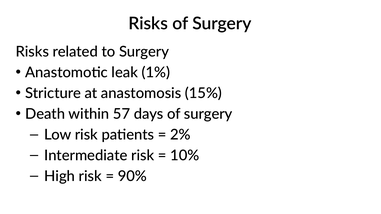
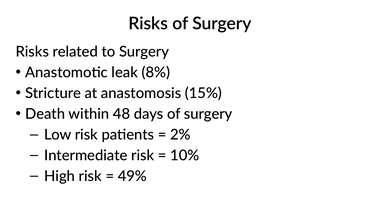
1%: 1% -> 8%
57: 57 -> 48
90%: 90% -> 49%
